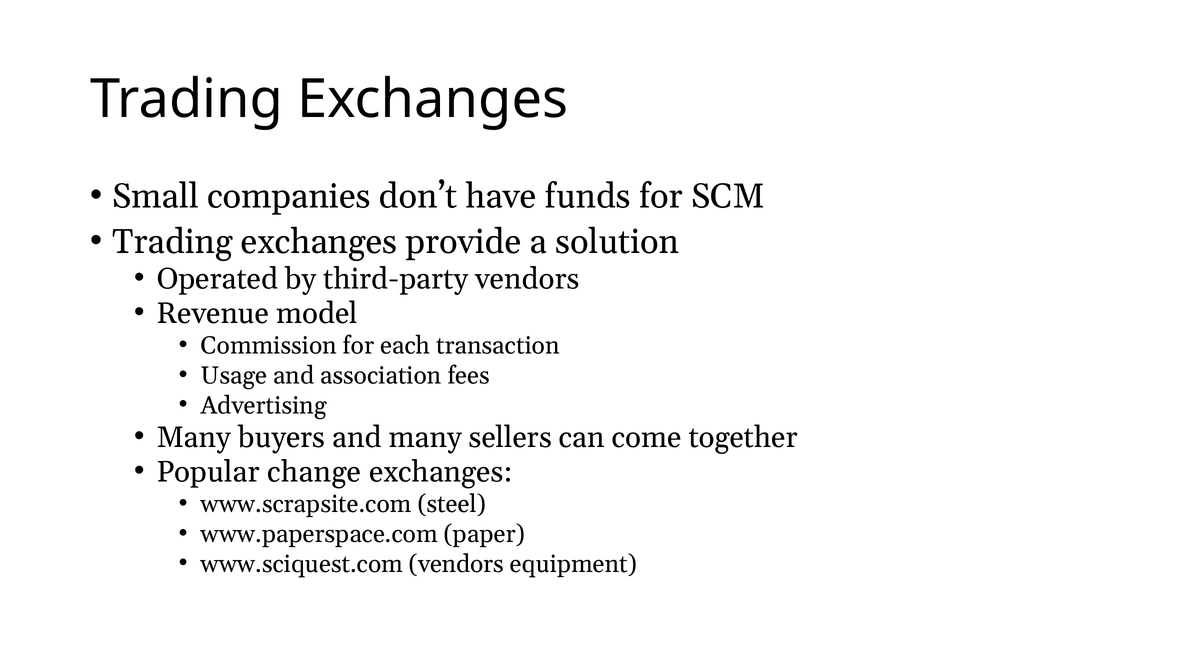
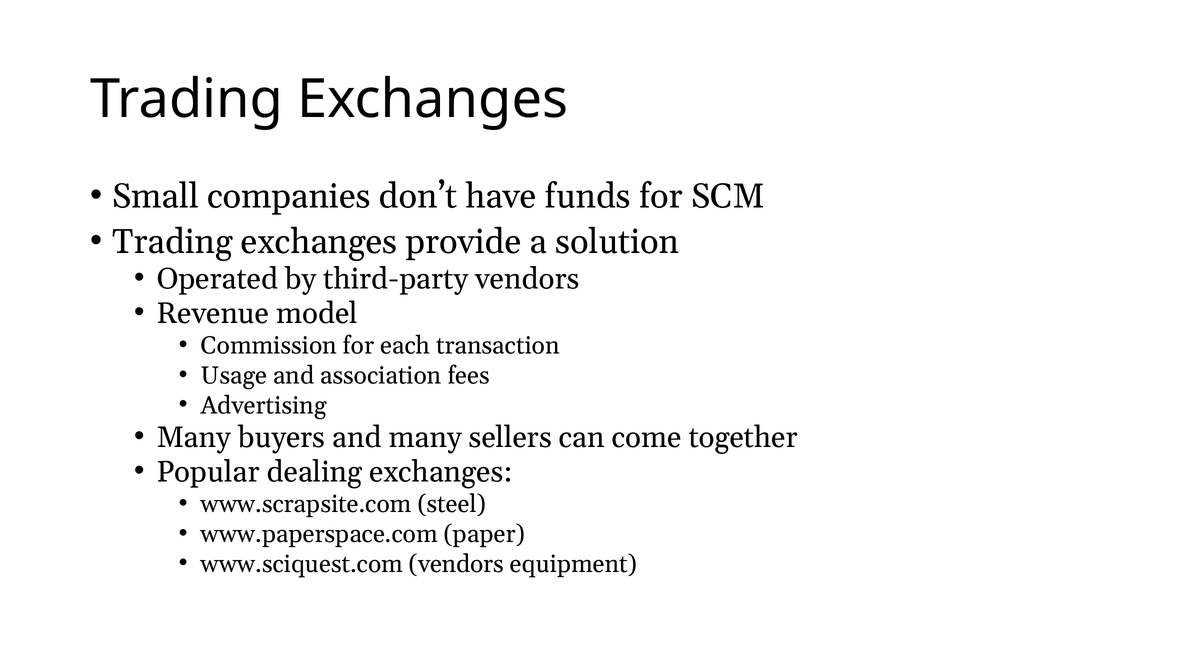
change: change -> dealing
